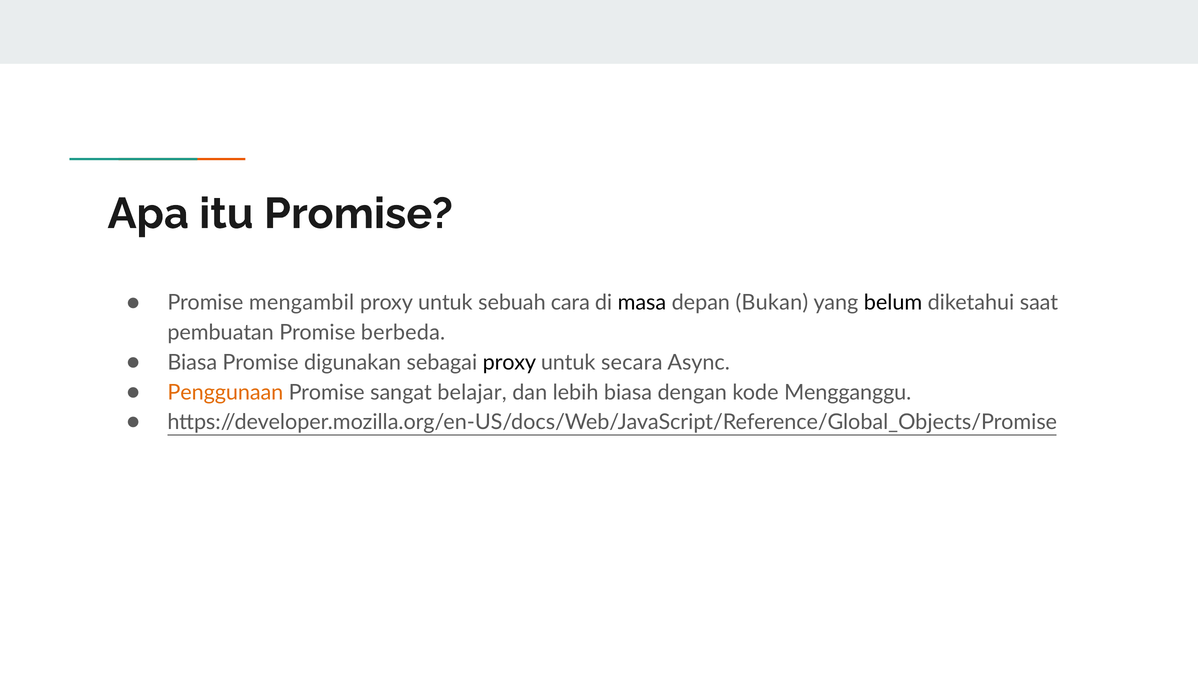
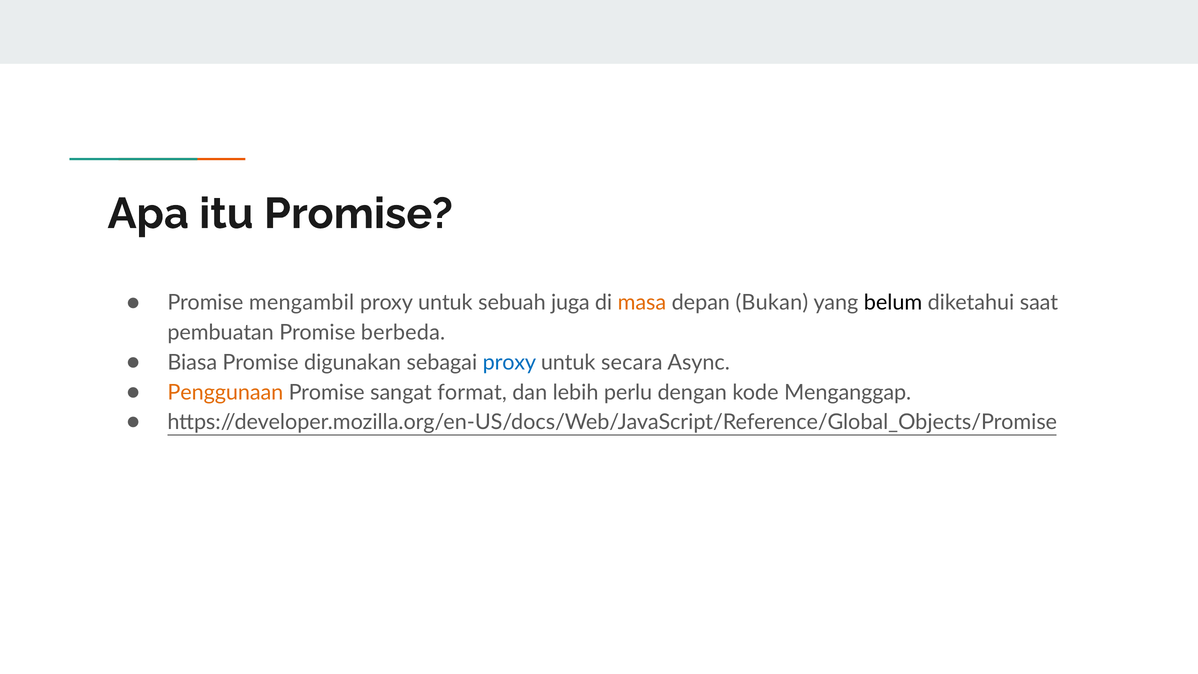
cara: cara -> juga
masa colour: black -> orange
proxy at (509, 362) colour: black -> blue
belajar: belajar -> format
lebih biasa: biasa -> perlu
Mengganggu: Mengganggu -> Menganggap
